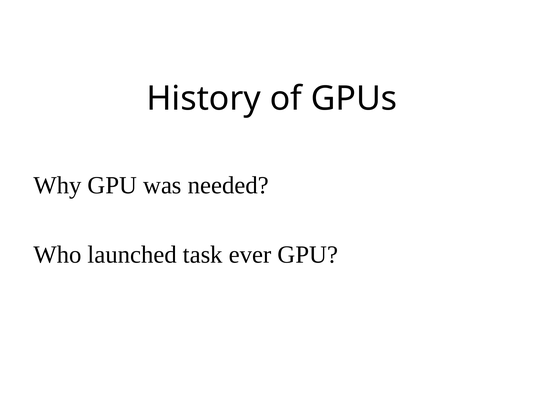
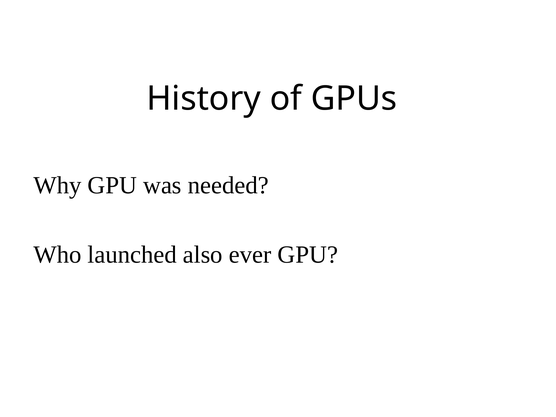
task: task -> also
